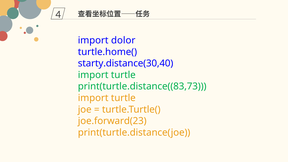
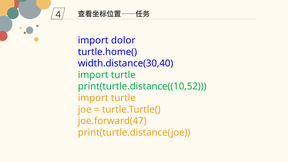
starty.distance(30,40: starty.distance(30,40 -> width.distance(30,40
print(turtle.distance((83,73: print(turtle.distance((83,73 -> print(turtle.distance((10,52
joe.forward(23: joe.forward(23 -> joe.forward(47
